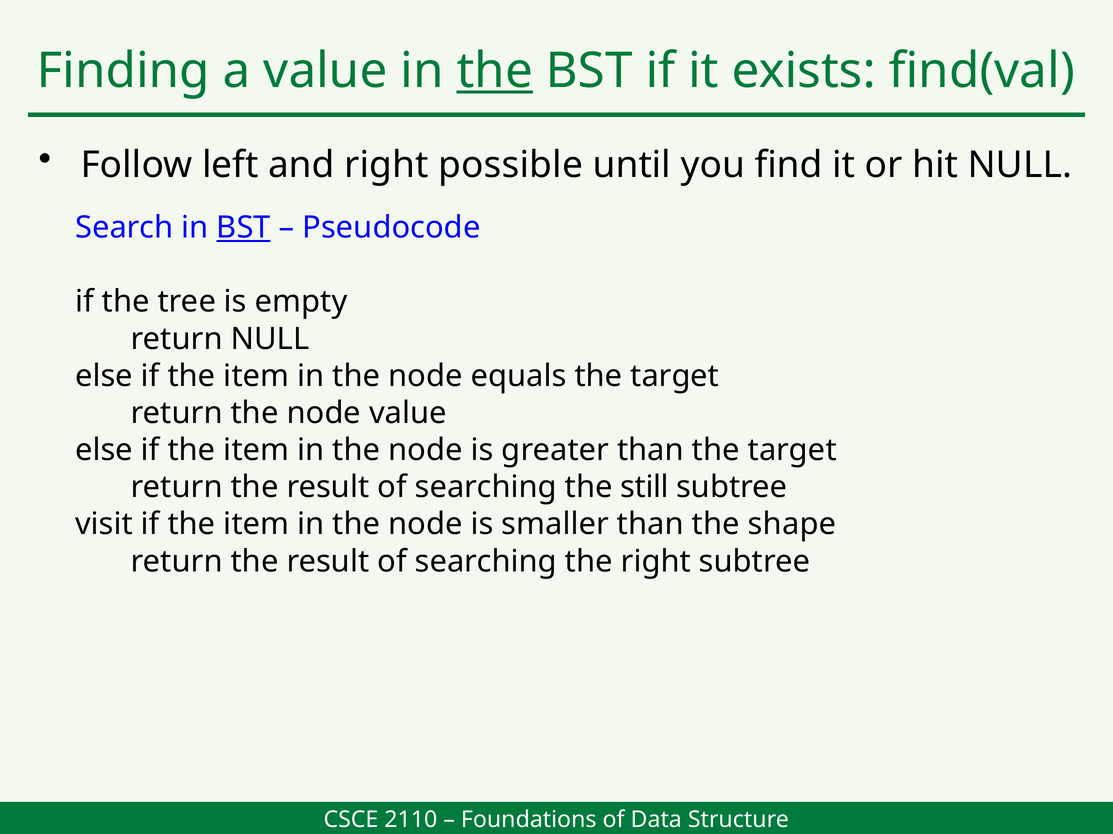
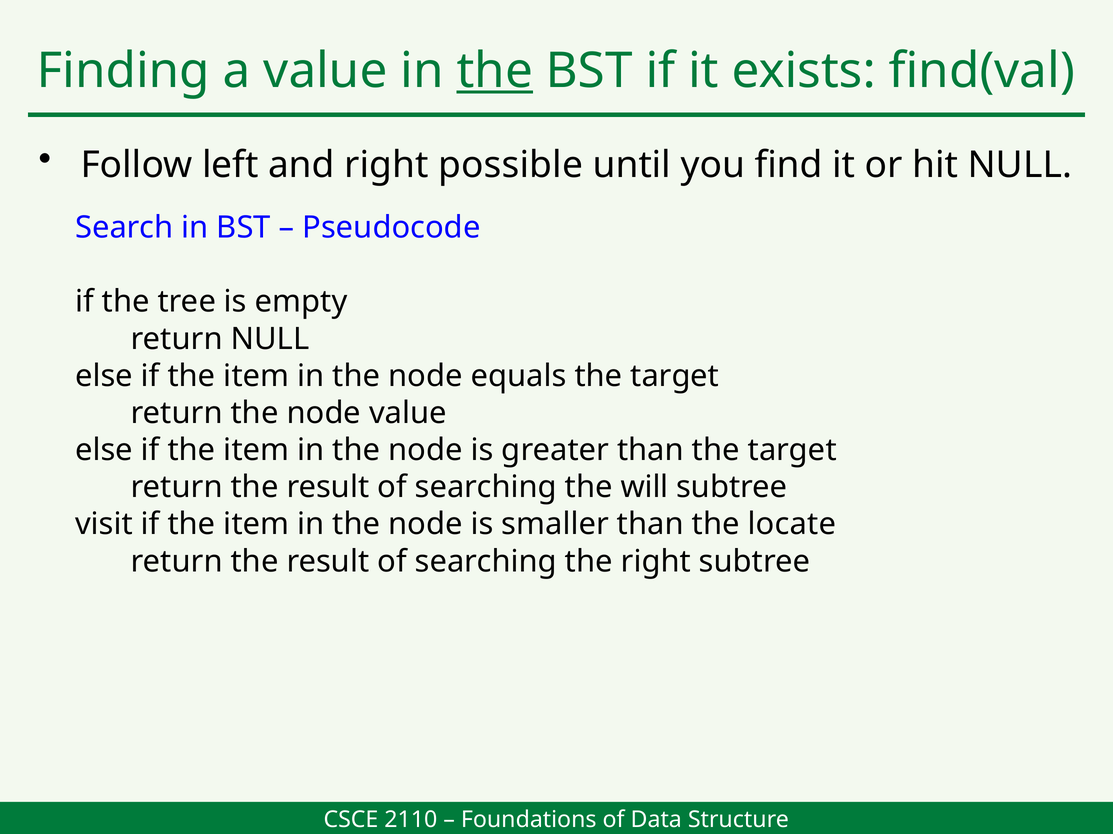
BST at (244, 228) underline: present -> none
still: still -> will
shape: shape -> locate
